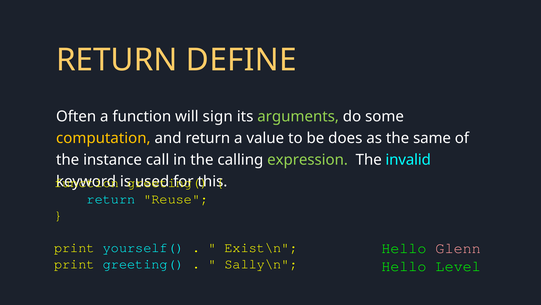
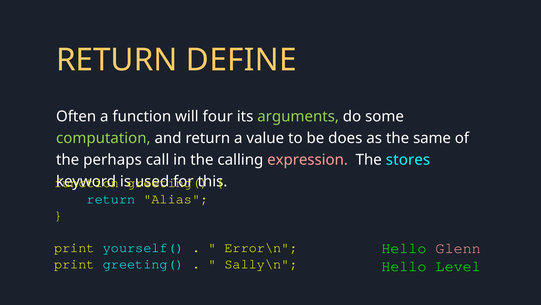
sign: sign -> four
computation colour: yellow -> light green
instance: instance -> perhaps
expression colour: light green -> pink
invalid: invalid -> stores
Reuse: Reuse -> Alias
Exist\n: Exist\n -> Error\n
